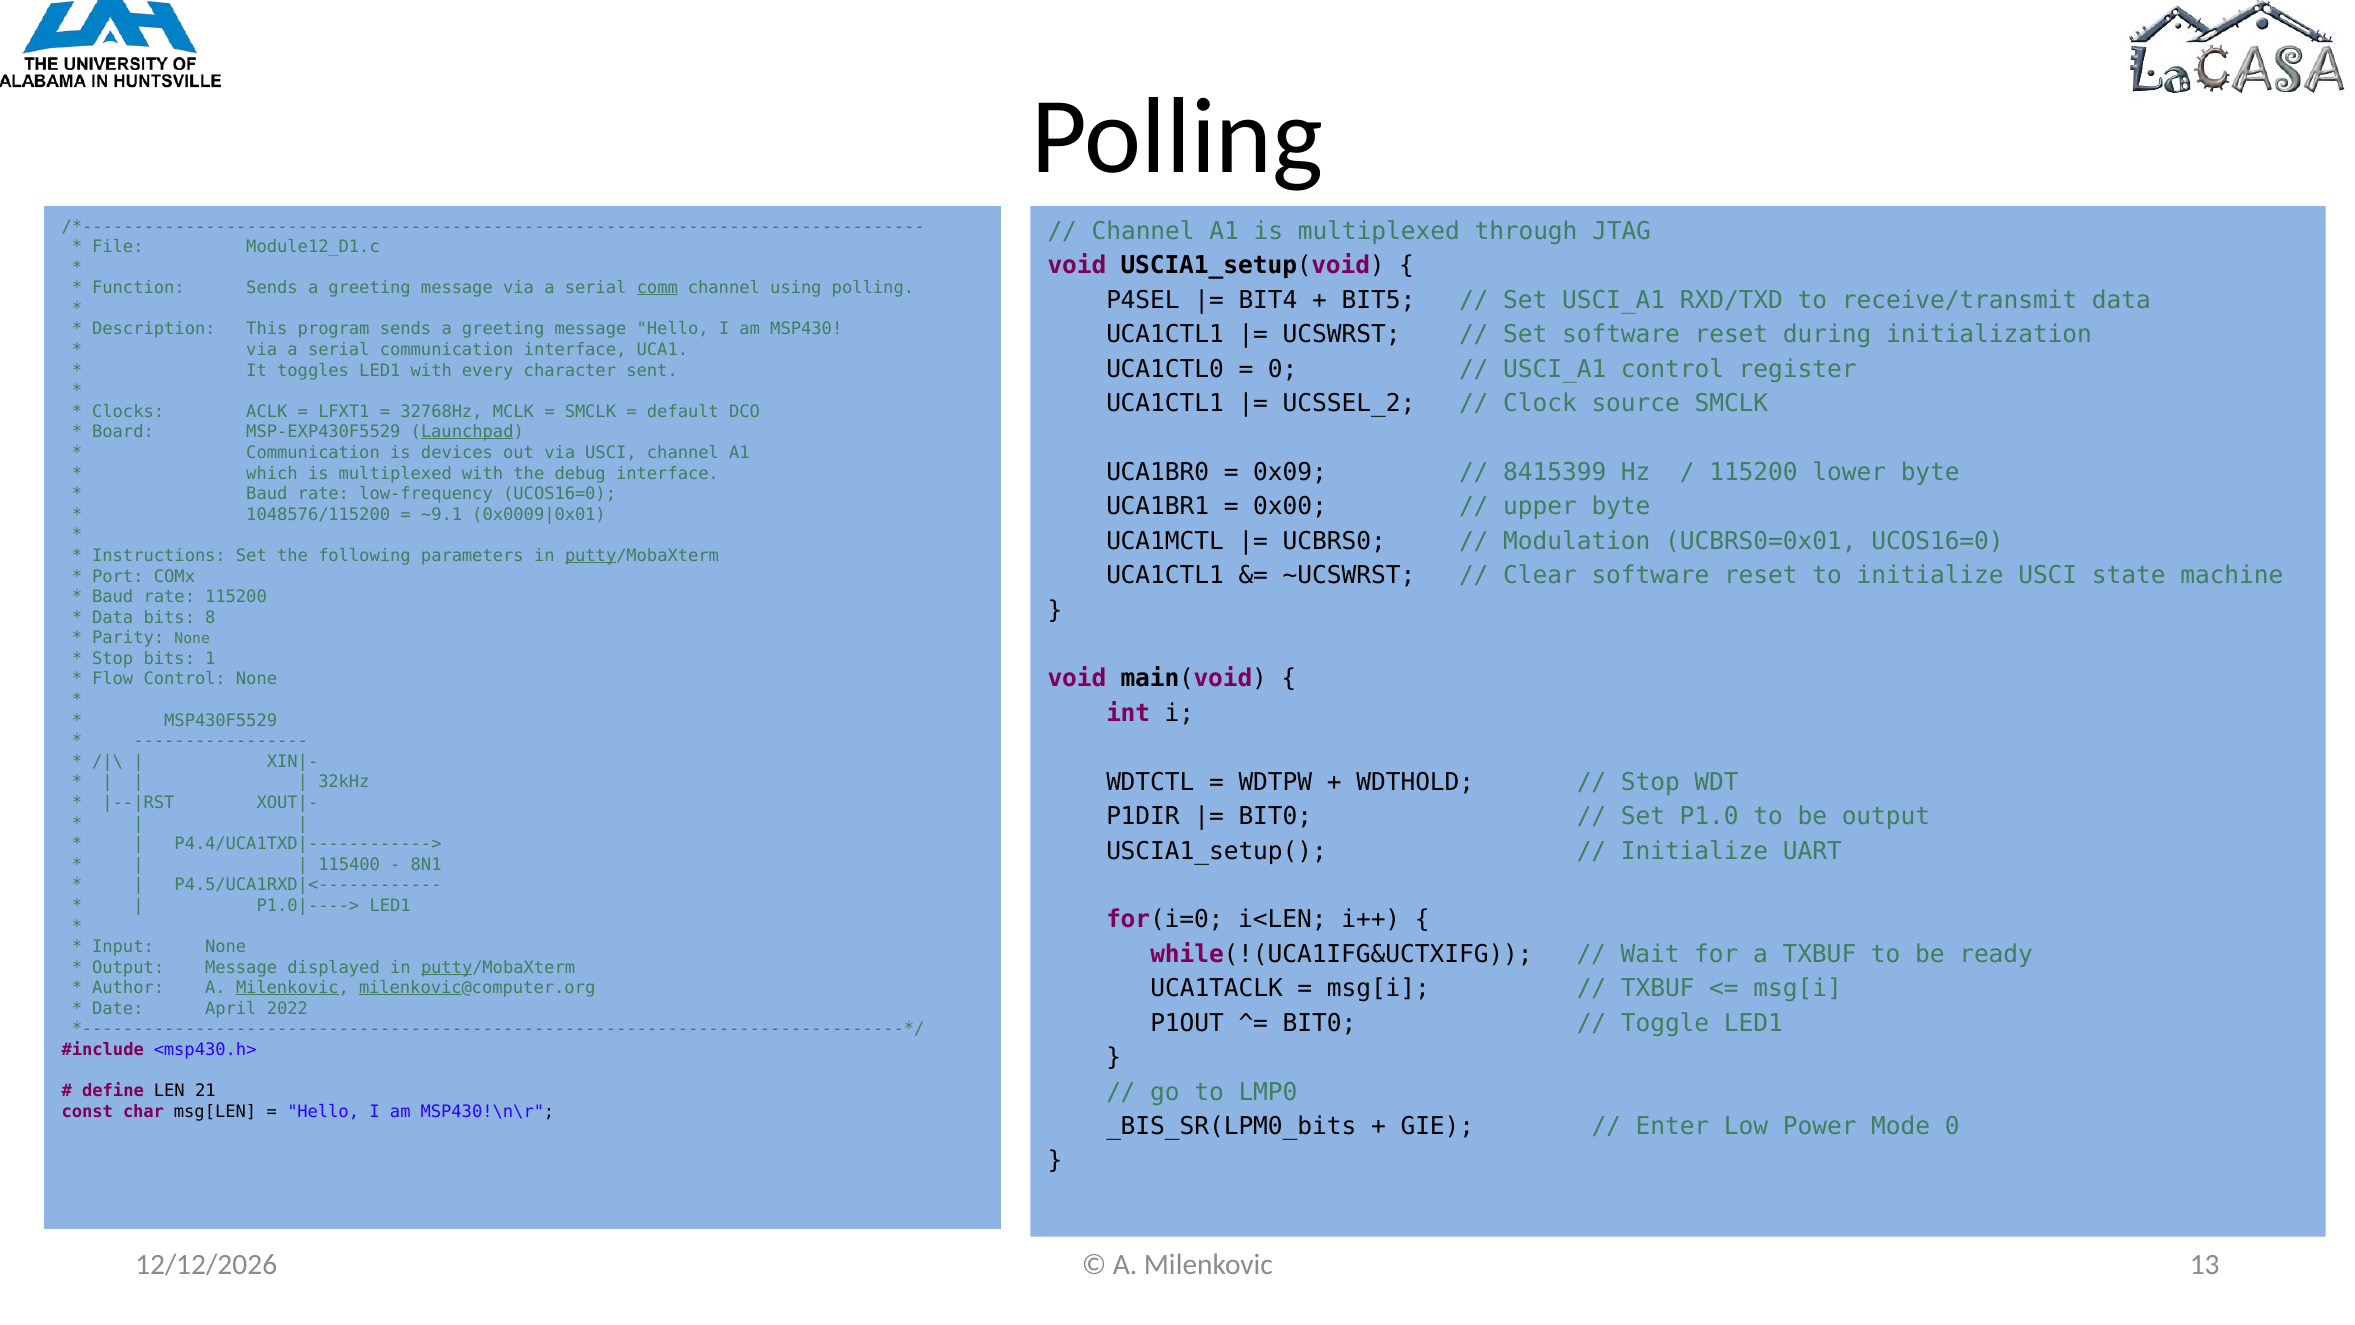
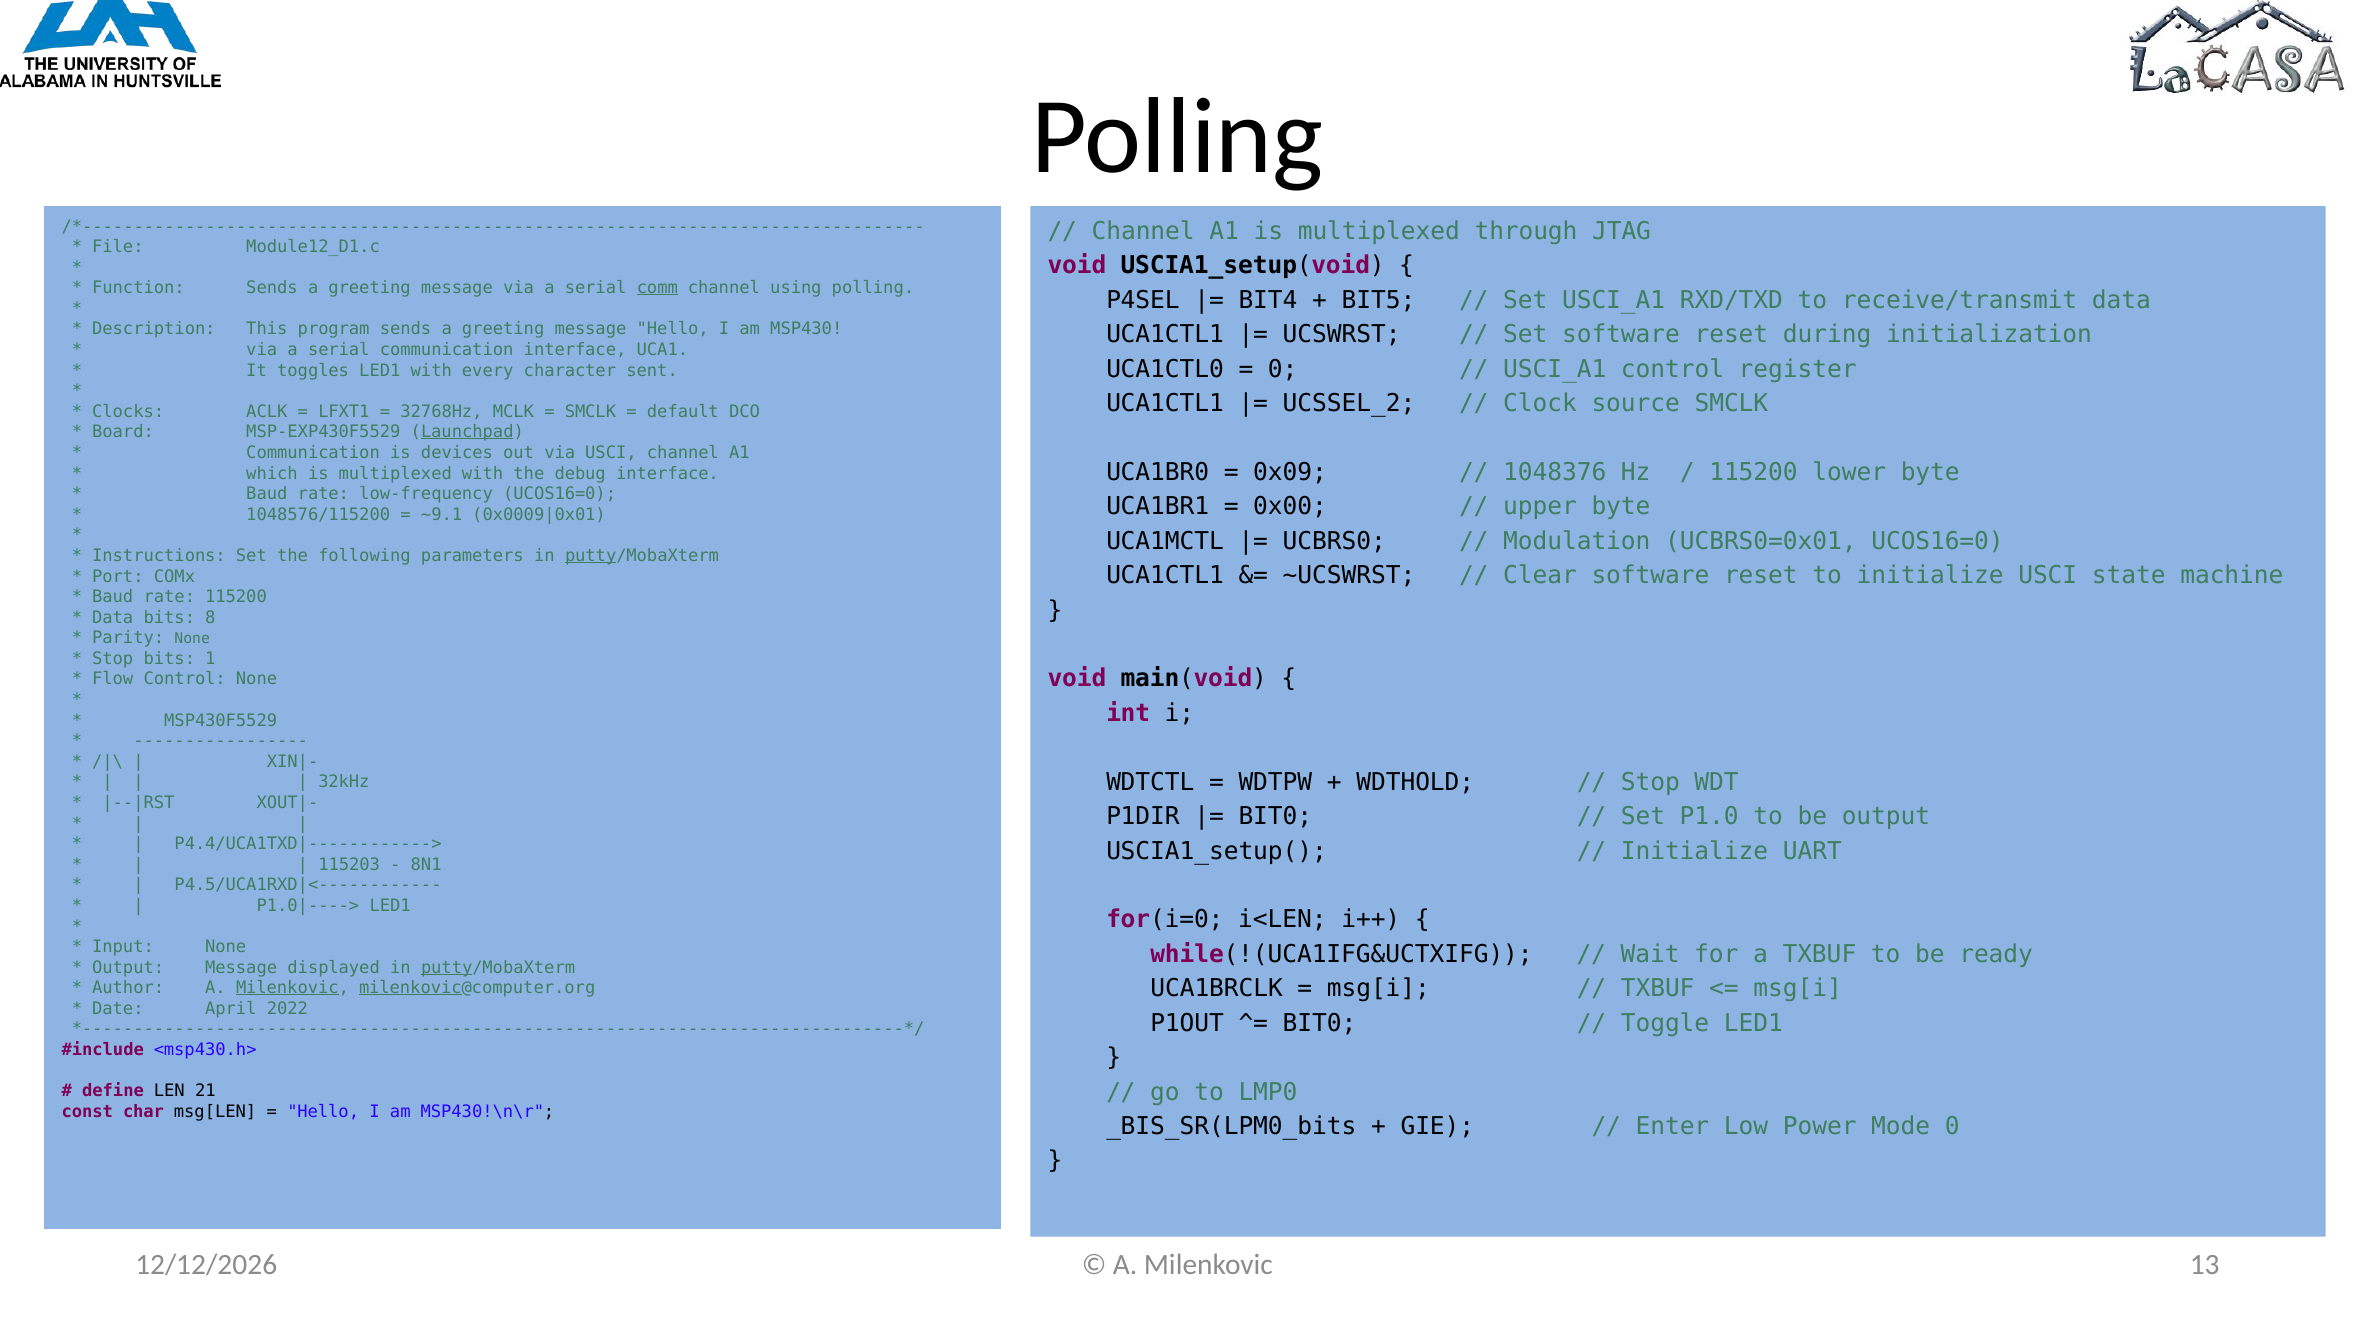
8415399: 8415399 -> 1048376
115400: 115400 -> 115203
UCA1TACLK: UCA1TACLK -> UCA1BRCLK
